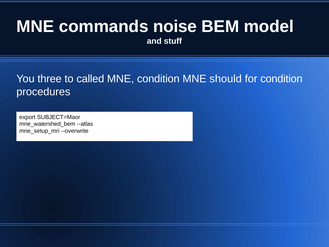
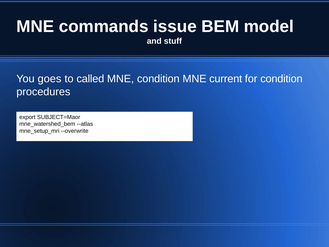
noise: noise -> issue
three: three -> goes
should: should -> current
